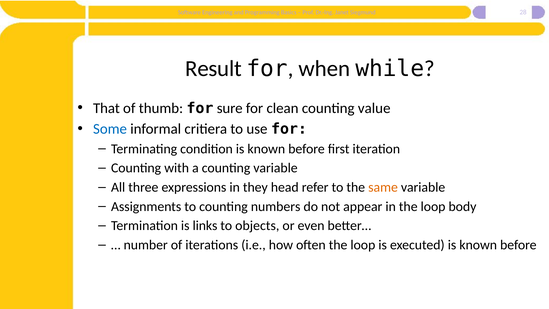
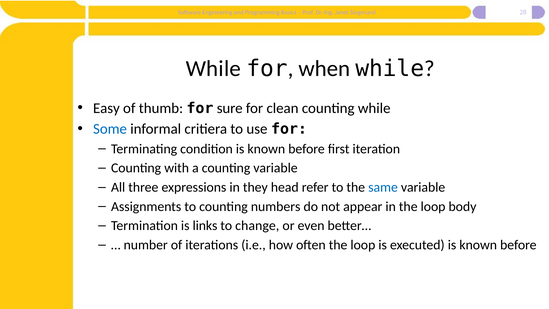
Result at (214, 68): Result -> While
That: That -> Easy
counting value: value -> while
same colour: orange -> blue
objects: objects -> change
